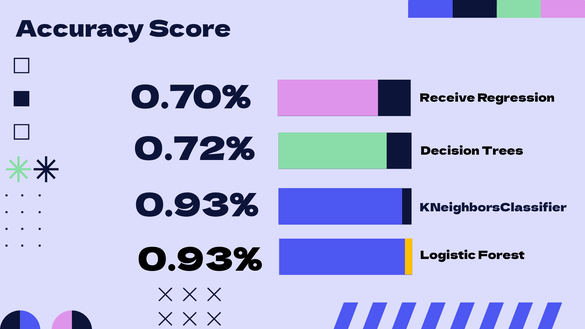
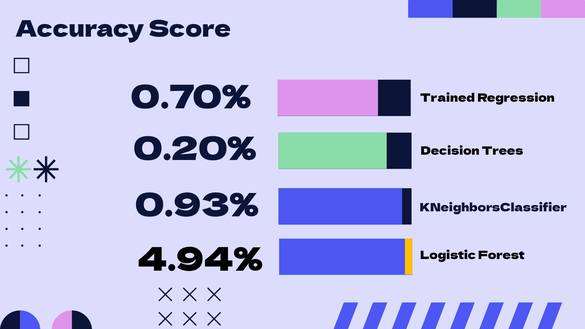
Receive: Receive -> Trained
0.72%: 0.72% -> 0.20%
0.93% at (200, 260): 0.93% -> 4.94%
